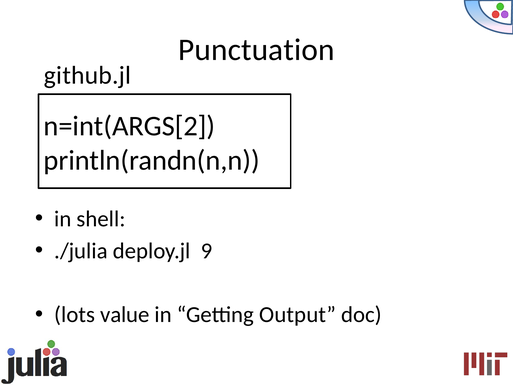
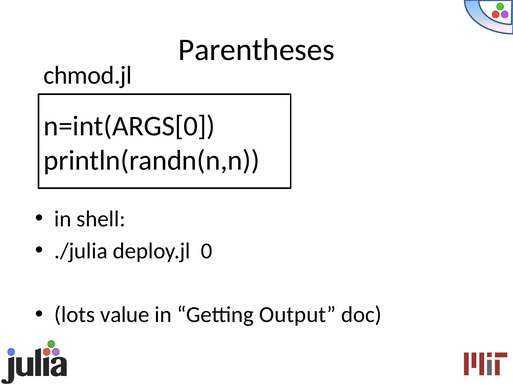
Punctuation: Punctuation -> Parentheses
github.jl: github.jl -> chmod.jl
n=int(ARGS[2: n=int(ARGS[2 -> n=int(ARGS[0
9: 9 -> 0
